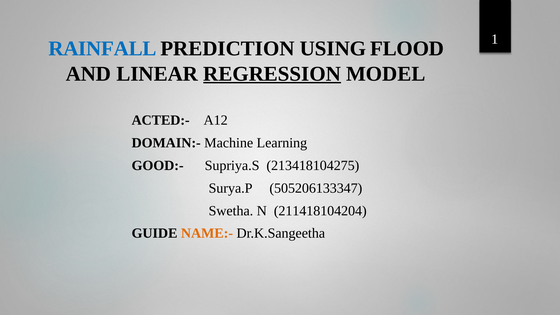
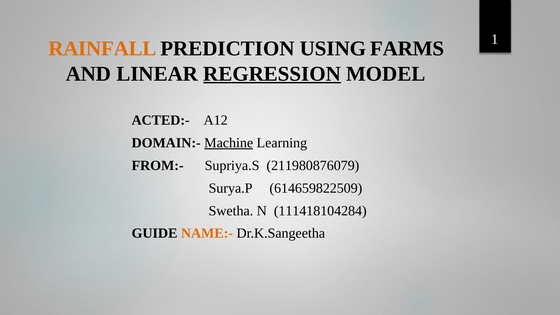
RAINFALL colour: blue -> orange
FLOOD: FLOOD -> FARMS
Machine underline: none -> present
GOOD:-: GOOD:- -> FROM:-
213418104275: 213418104275 -> 211980876079
505206133347: 505206133347 -> 614659822509
211418104204: 211418104204 -> 111418104284
